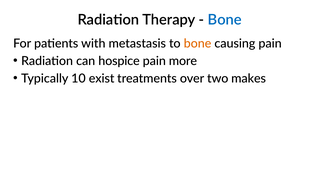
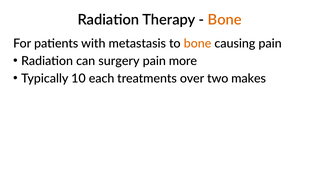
Bone at (225, 20) colour: blue -> orange
hospice: hospice -> surgery
exist: exist -> each
